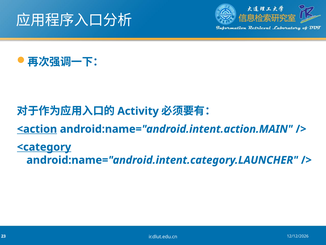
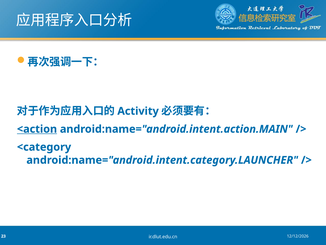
<category underline: present -> none
